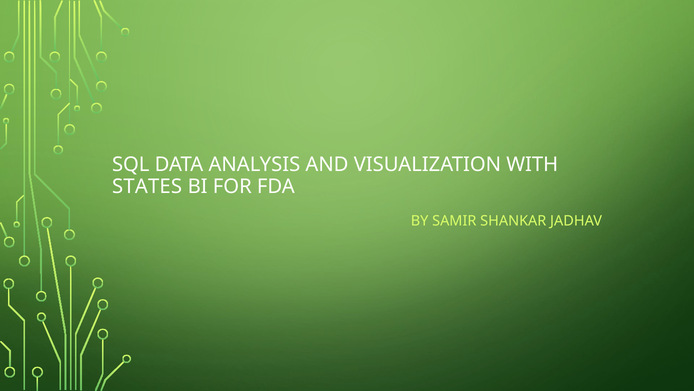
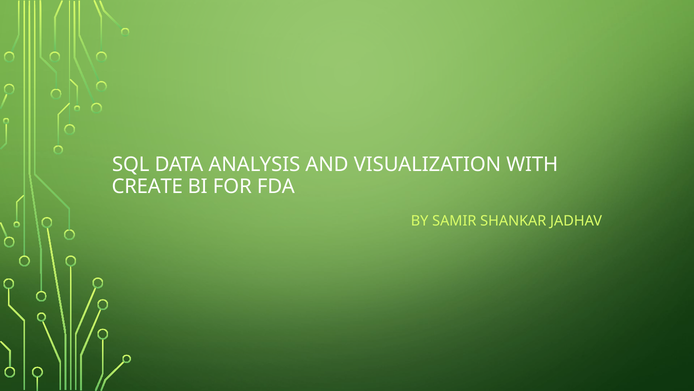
STATES: STATES -> CREATE
